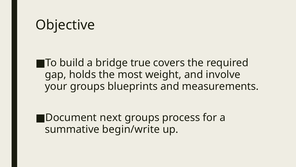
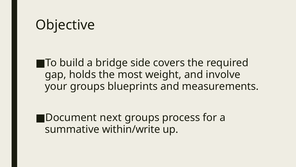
true: true -> side
begin/write: begin/write -> within/write
